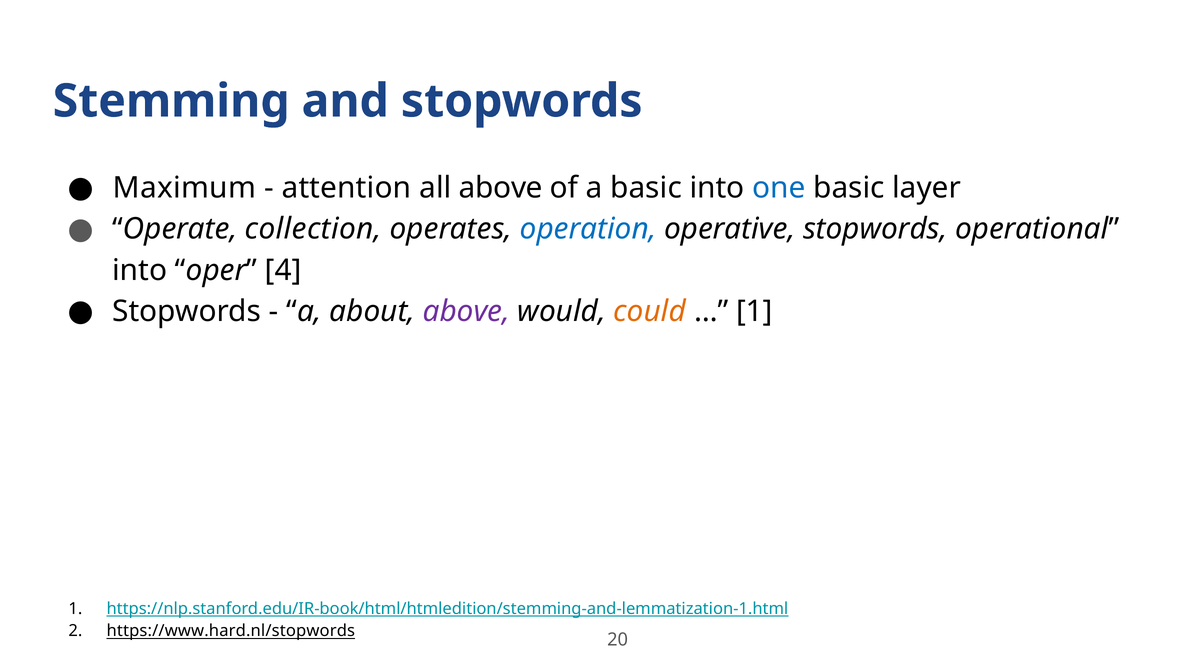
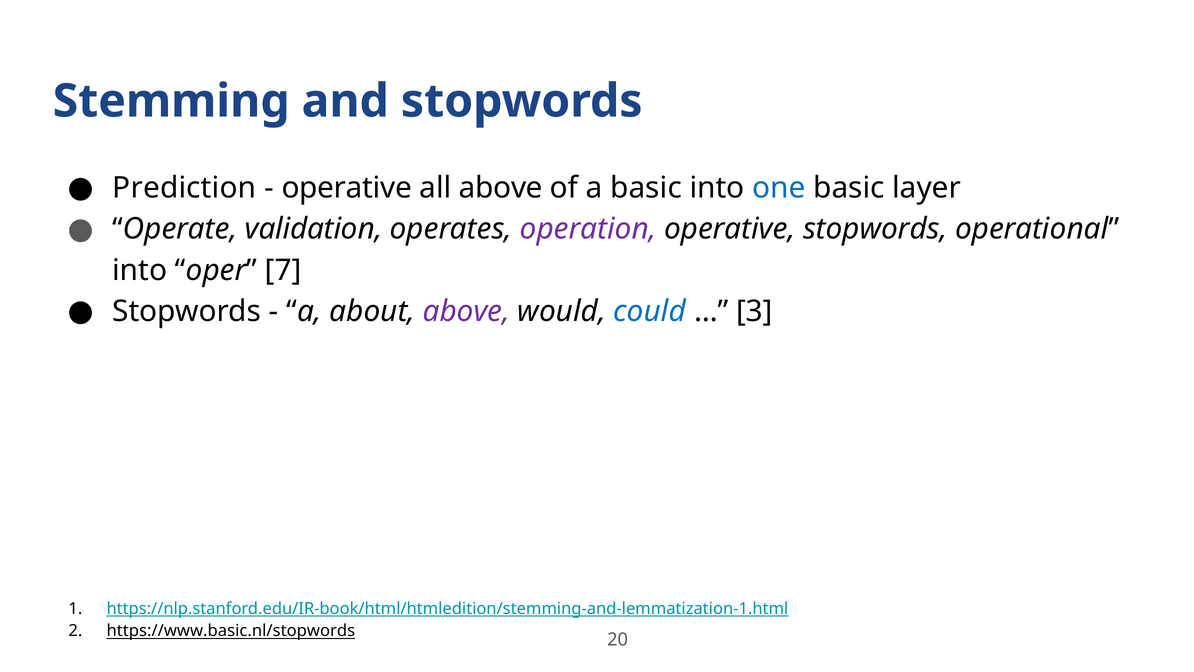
Maximum: Maximum -> Prediction
attention at (347, 188): attention -> operative
collection: collection -> validation
operation colour: blue -> purple
4: 4 -> 7
could colour: orange -> blue
1 at (754, 311): 1 -> 3
https://www.hard.nl/stopwords: https://www.hard.nl/stopwords -> https://www.basic.nl/stopwords
